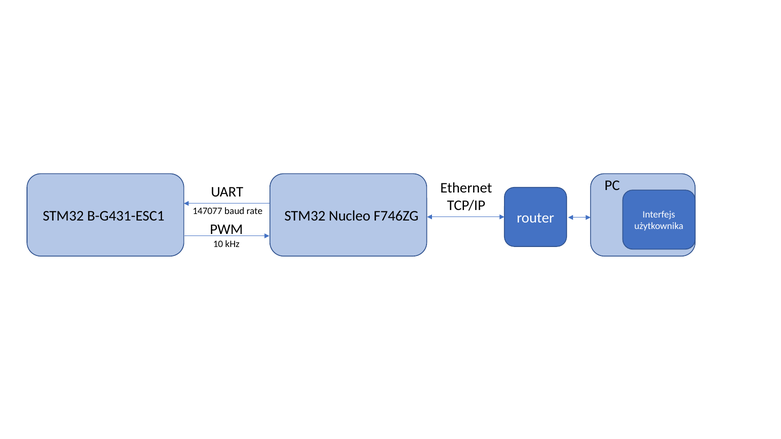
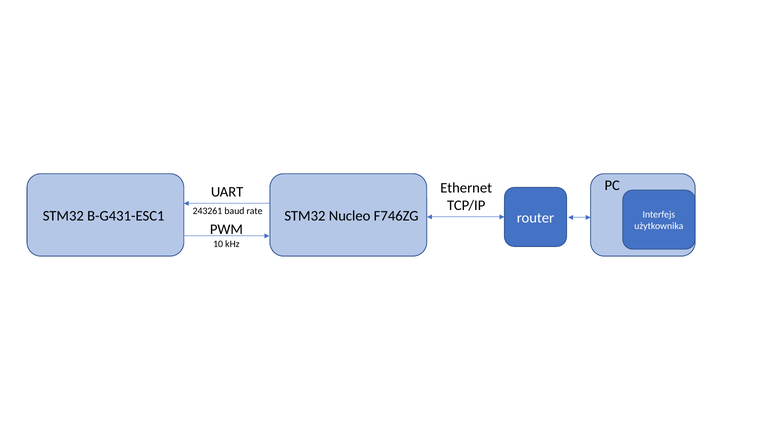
147077: 147077 -> 243261
